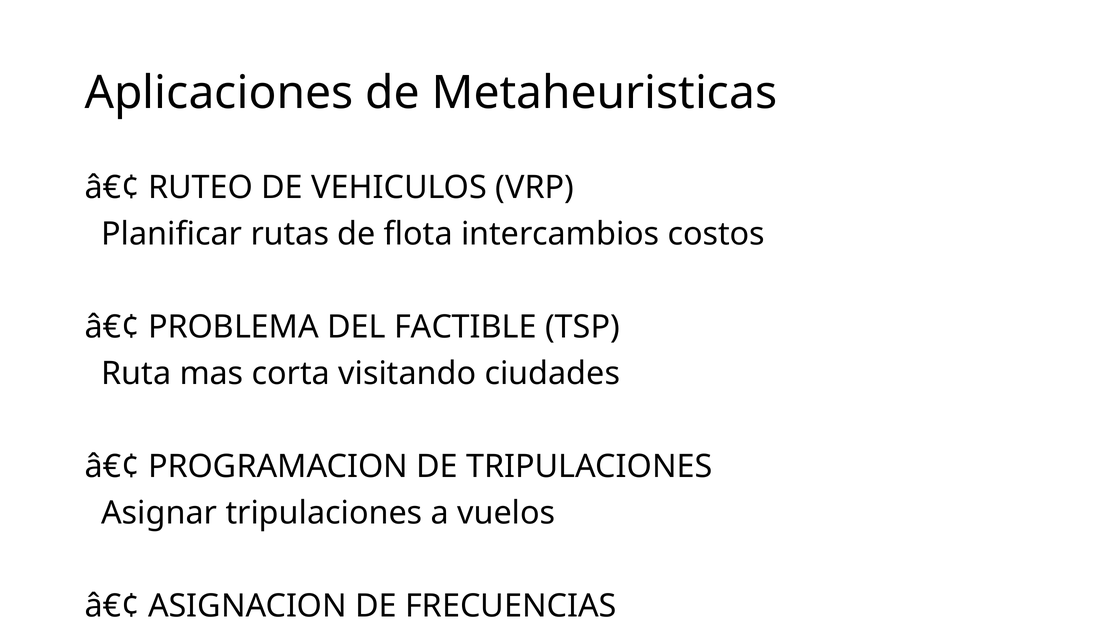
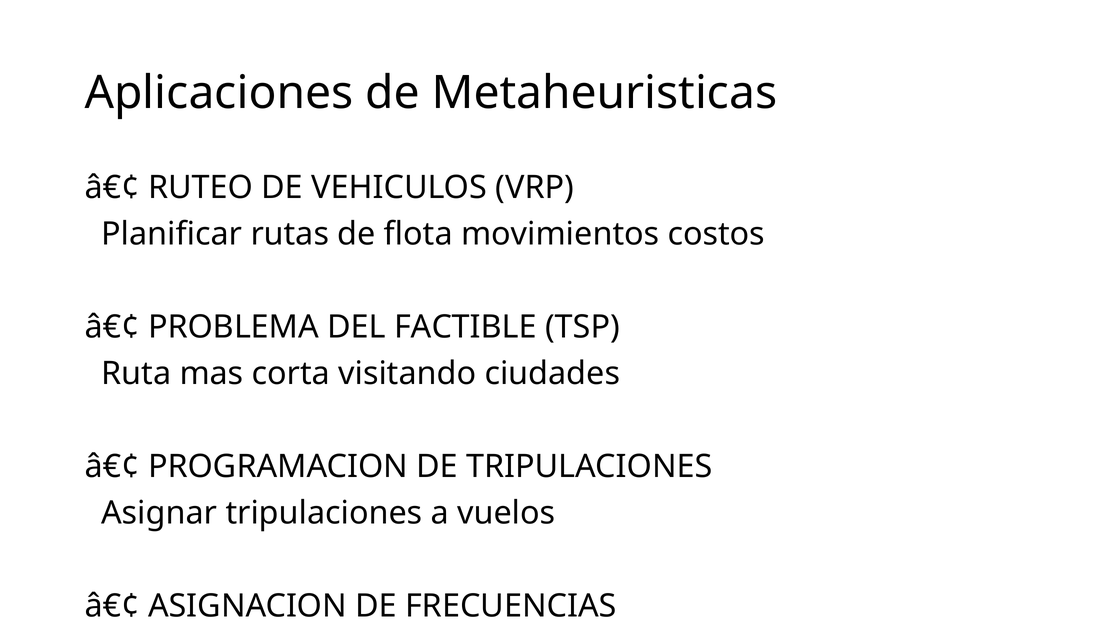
intercambios: intercambios -> movimientos
